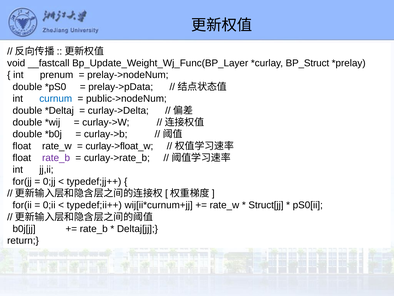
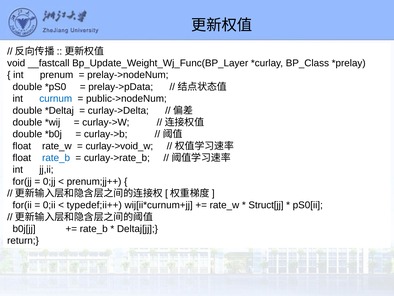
BP_Struct: BP_Struct -> BP_Class
curlay->float_w: curlay->float_w -> curlay->void_w
rate_b at (56, 158) colour: purple -> blue
typedef;jj++: typedef;jj++ -> prenum;jj++
